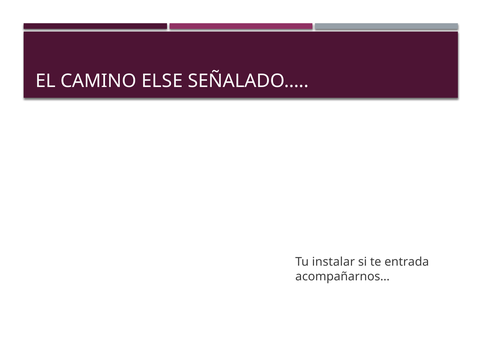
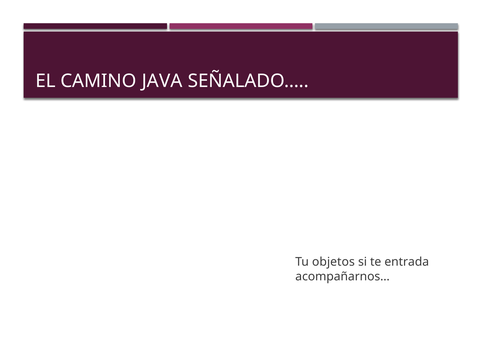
ELSE: ELSE -> JAVA
instalar: instalar -> objetos
